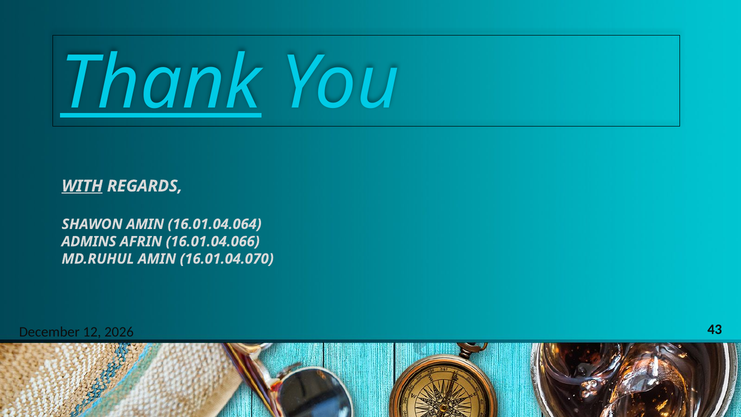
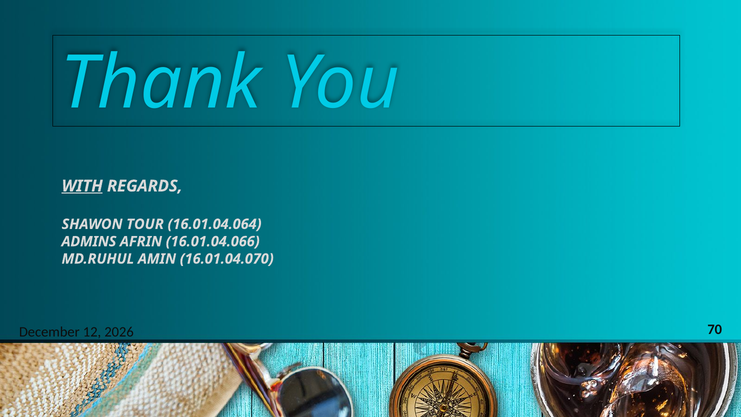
Thank underline: present -> none
SHAWON AMIN: AMIN -> TOUR
43: 43 -> 70
